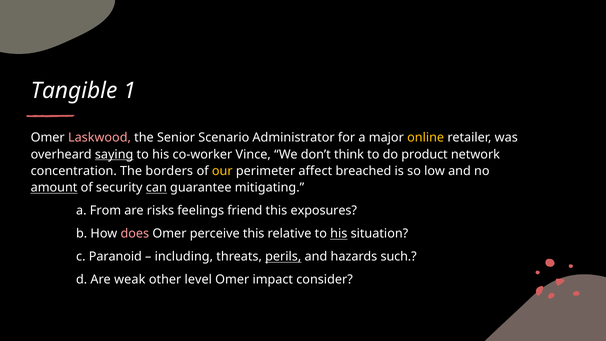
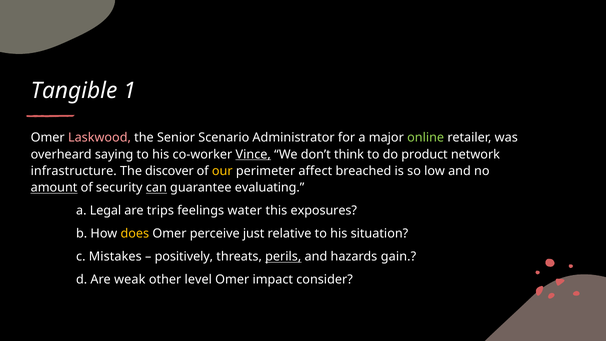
online colour: yellow -> light green
saying underline: present -> none
Vince underline: none -> present
concentration: concentration -> infrastructure
borders: borders -> discover
mitigating: mitigating -> evaluating
From: From -> Legal
risks: risks -> trips
friend: friend -> water
does colour: pink -> yellow
perceive this: this -> just
his at (339, 234) underline: present -> none
Paranoid: Paranoid -> Mistakes
including: including -> positively
such: such -> gain
